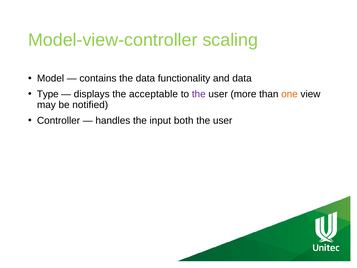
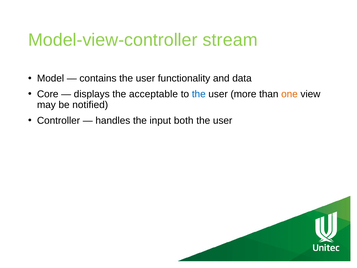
scaling: scaling -> stream
contains the data: data -> user
Type: Type -> Core
the at (199, 94) colour: purple -> blue
